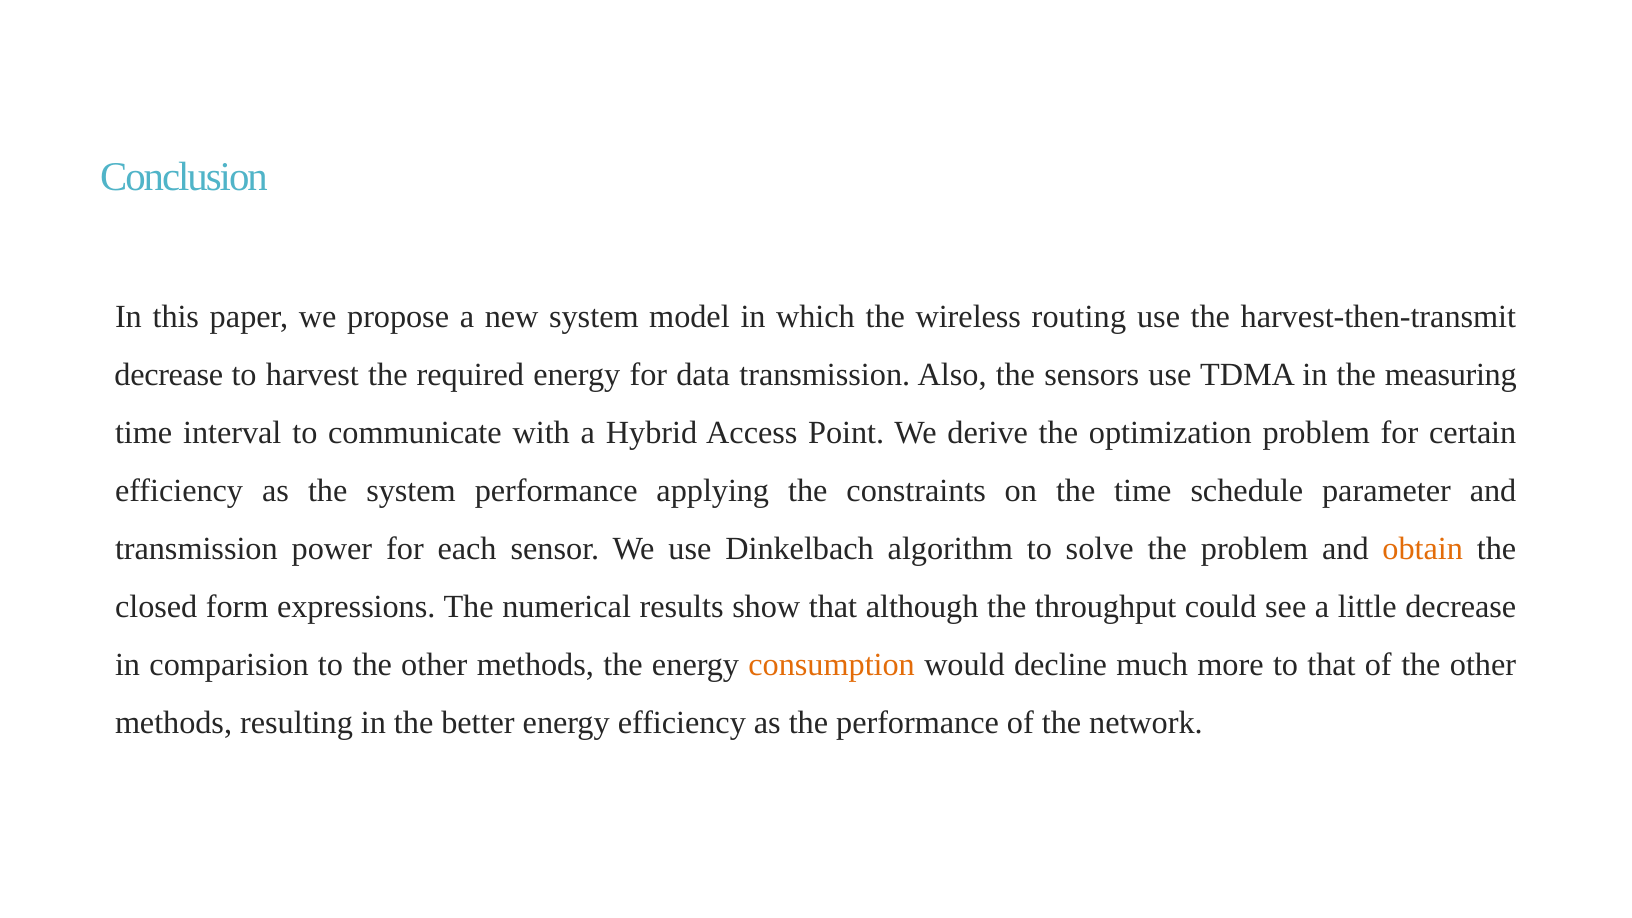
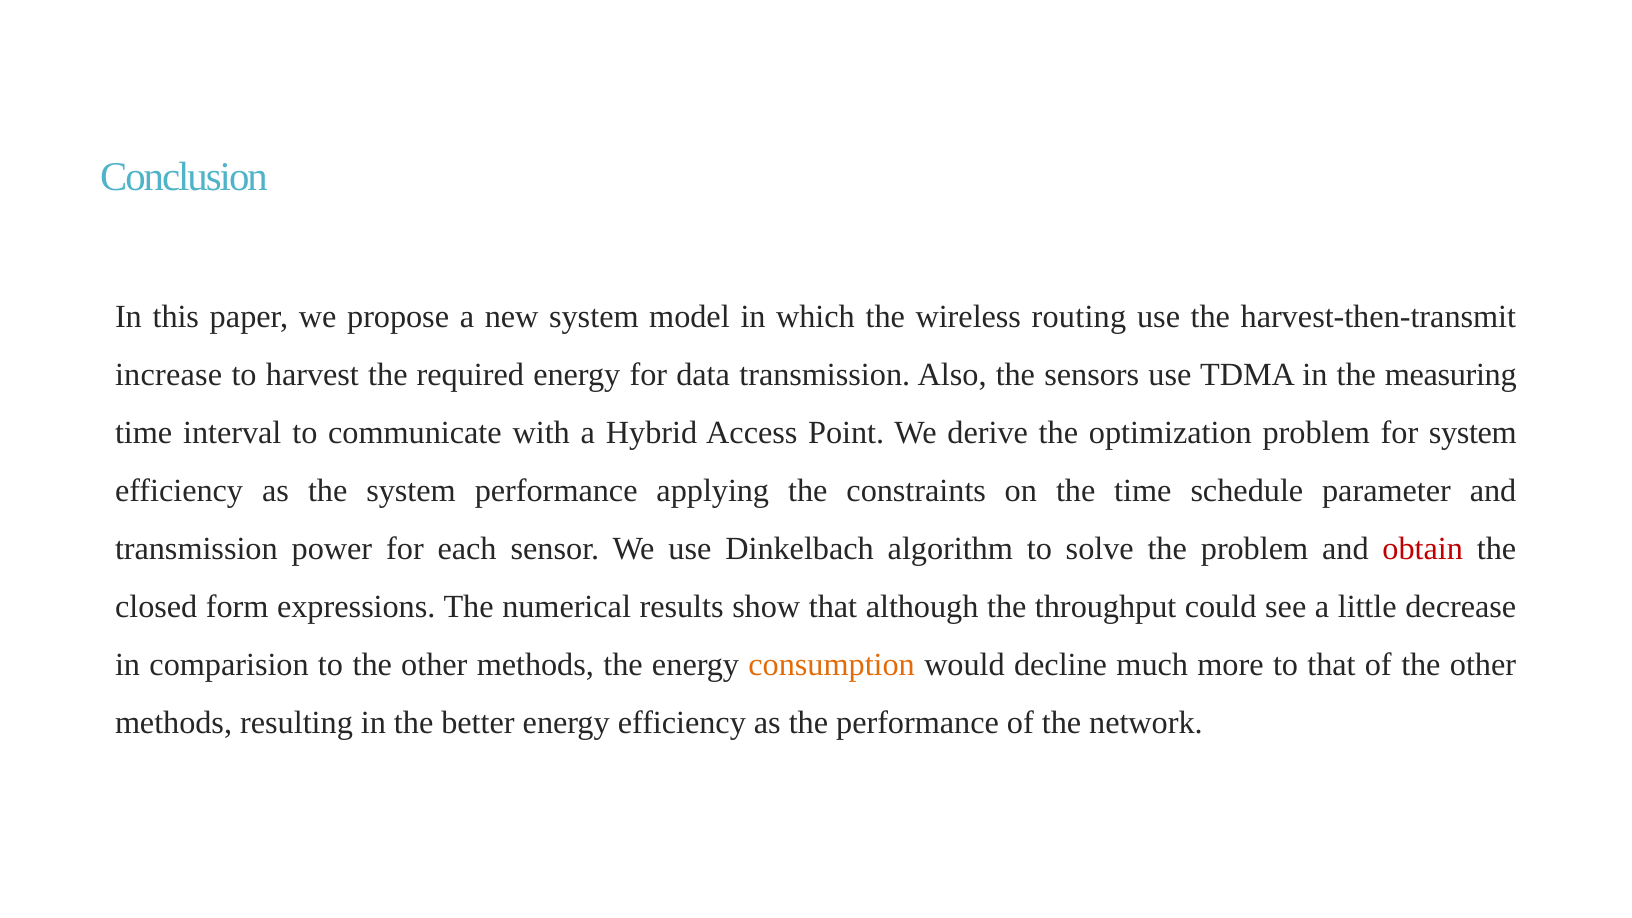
decrease at (169, 375): decrease -> increase
for certain: certain -> system
obtain colour: orange -> red
